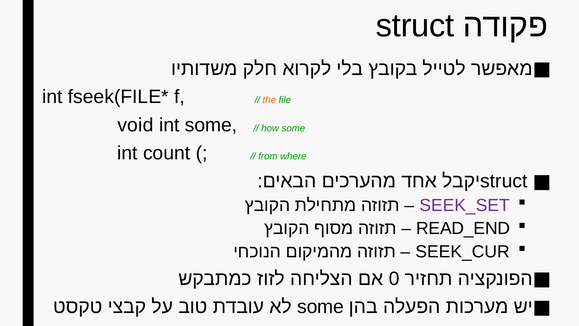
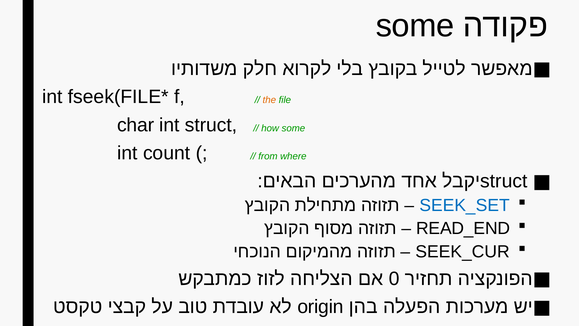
struct at (415, 26): struct -> some
void: void -> char
int some: some -> struct
SEEK_SET colour: purple -> blue
some at (321, 307): some -> origin
